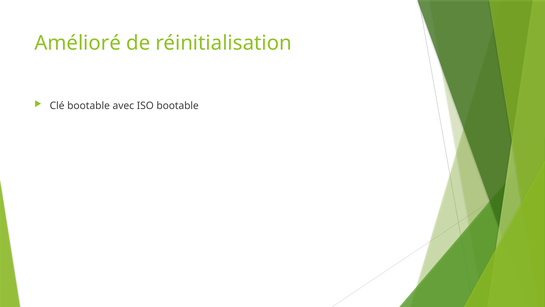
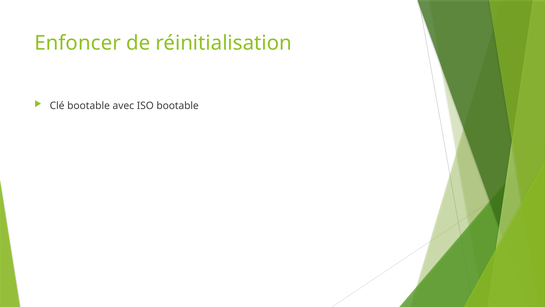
Amélioré: Amélioré -> Enfoncer
